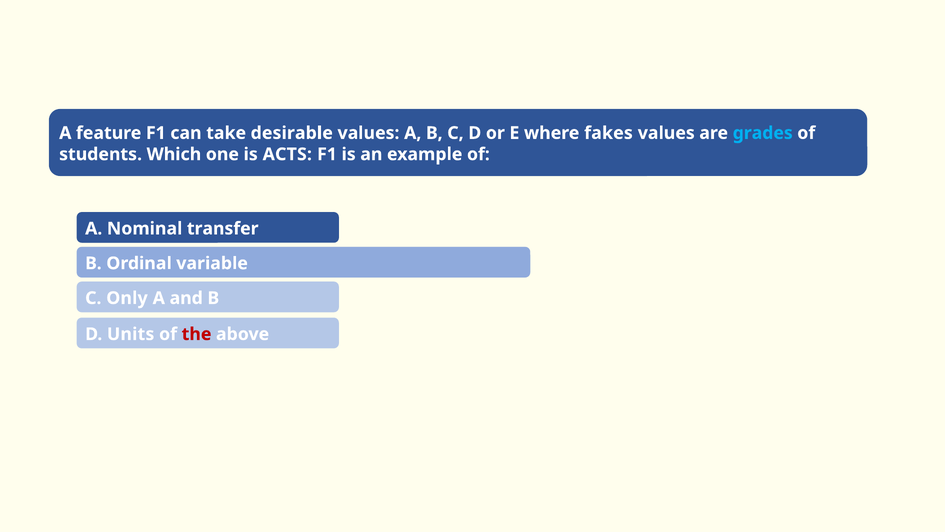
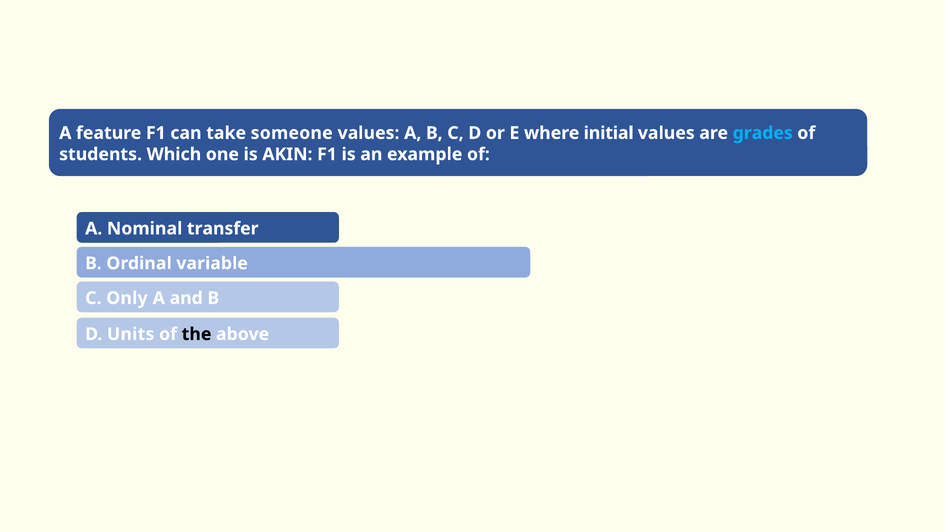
desirable: desirable -> someone
fakes: fakes -> initial
ACTS: ACTS -> AKIN
the colour: red -> black
